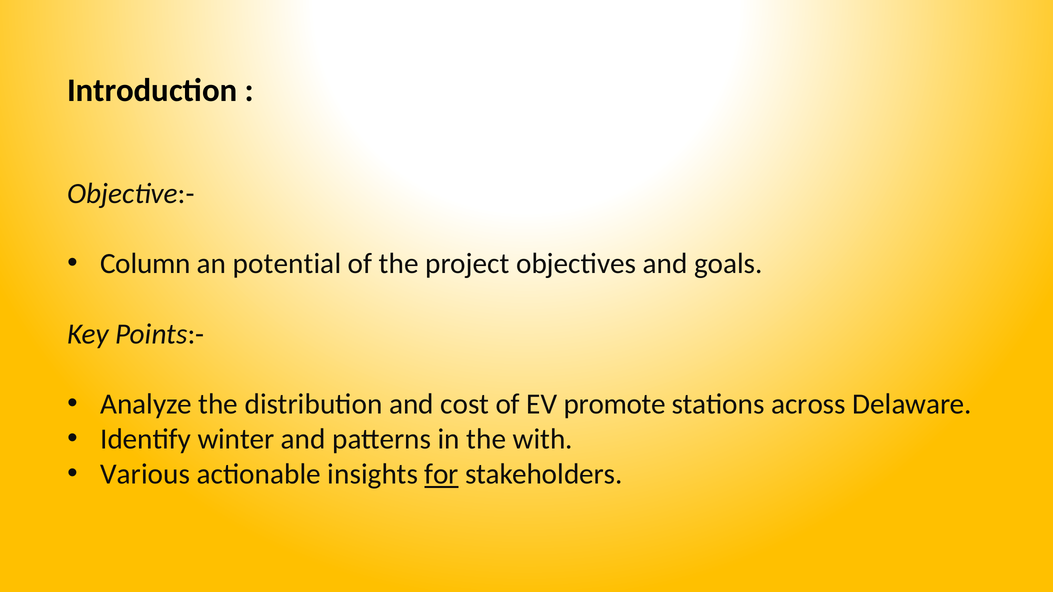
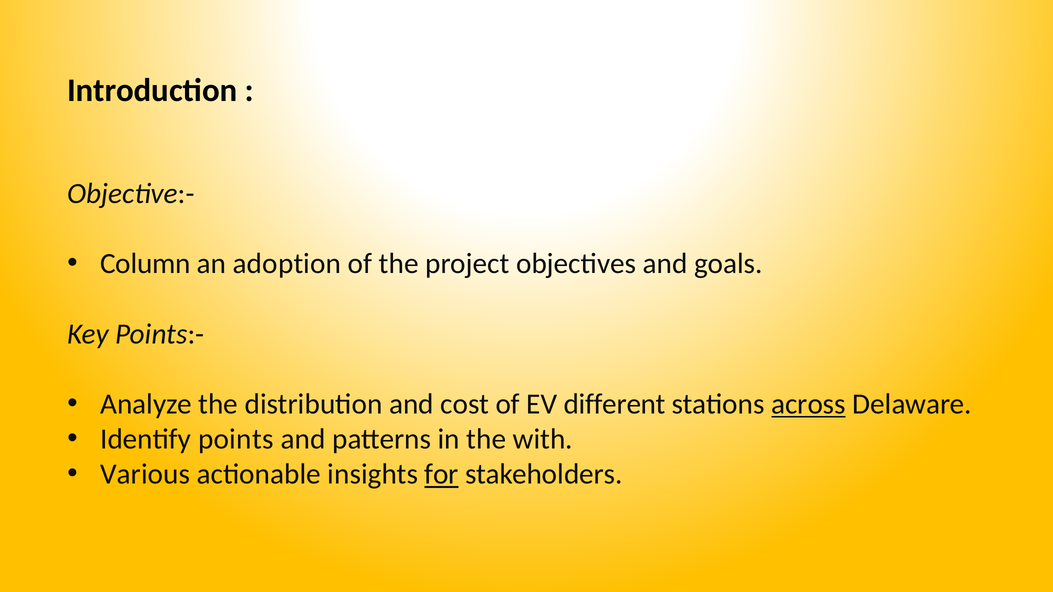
potential: potential -> adoption
promote: promote -> different
across underline: none -> present
winter: winter -> points
